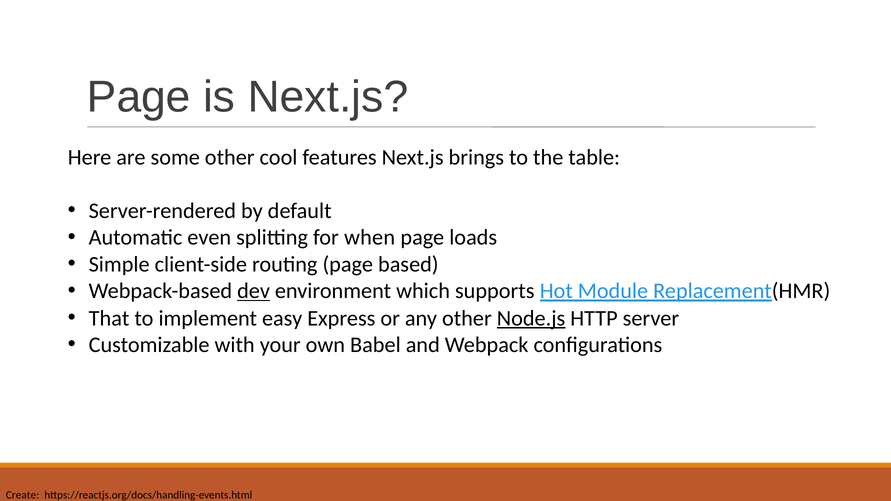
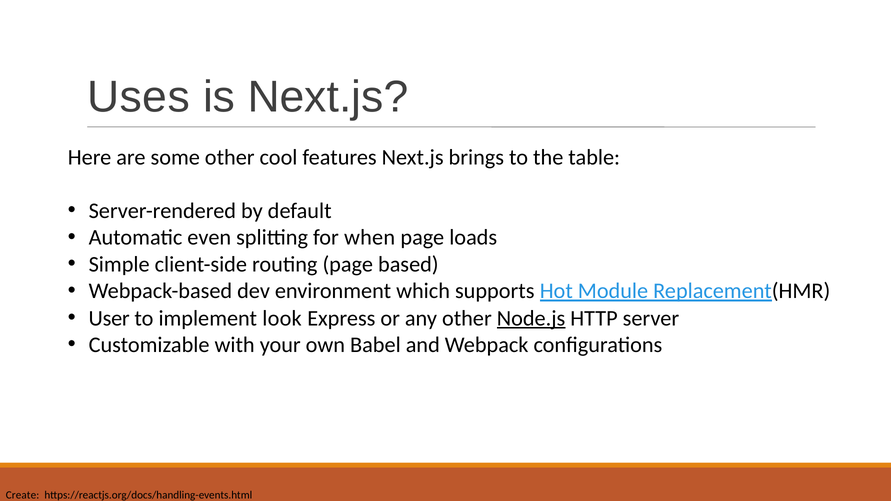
Page at (139, 97): Page -> Uses
dev underline: present -> none
That: That -> User
easy: easy -> look
